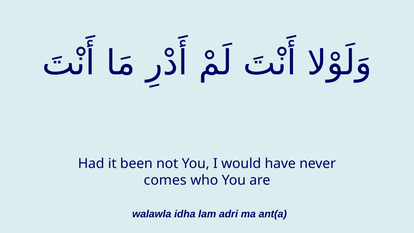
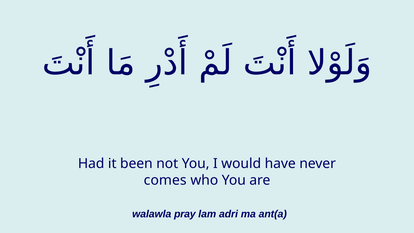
idha: idha -> pray
